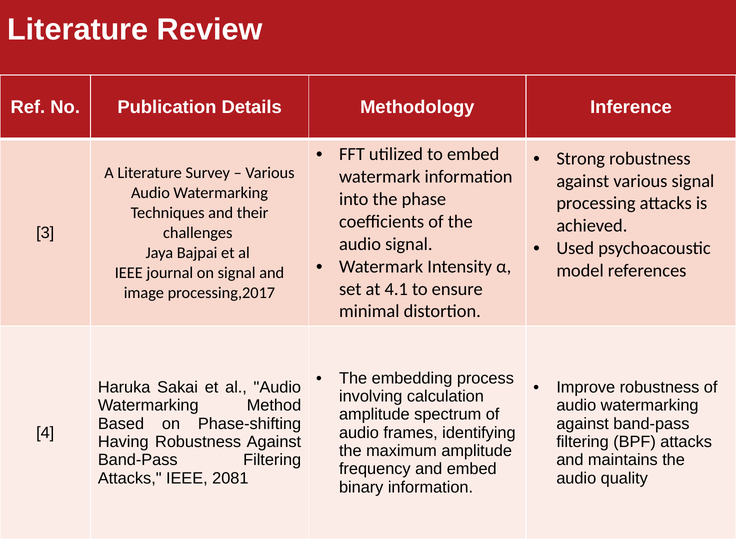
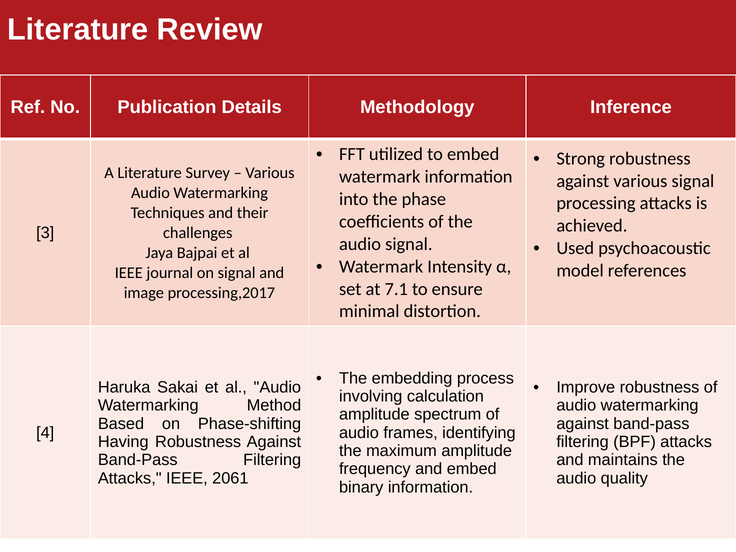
4.1: 4.1 -> 7.1
2081: 2081 -> 2061
